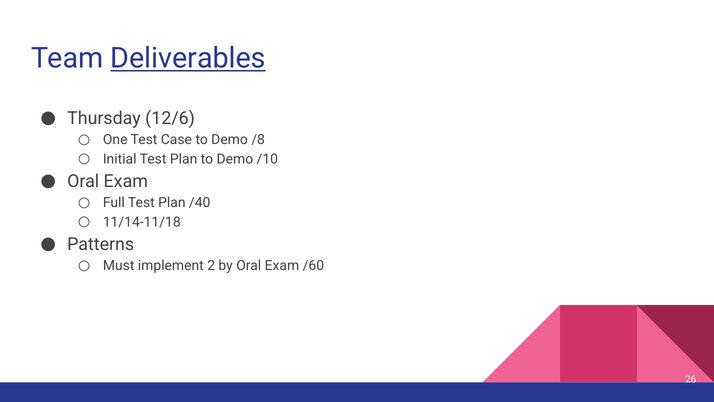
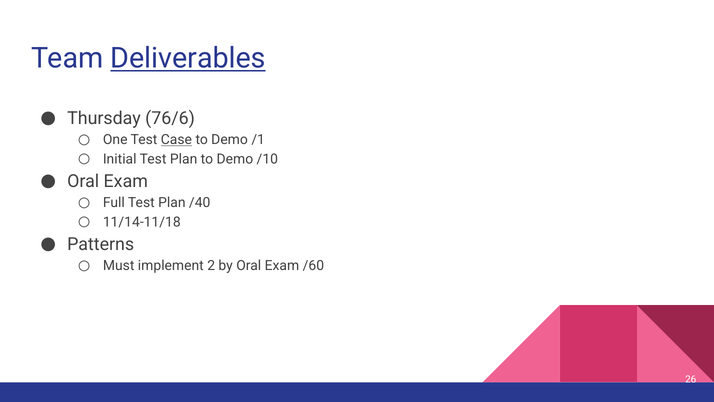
12/6: 12/6 -> 76/6
Case underline: none -> present
/8: /8 -> /1
